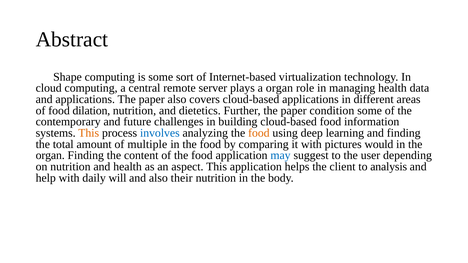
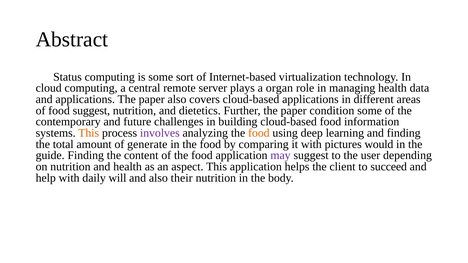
Shape: Shape -> Status
food dilation: dilation -> suggest
involves colour: blue -> purple
multiple: multiple -> generate
organ at (50, 156): organ -> guide
may colour: blue -> purple
analysis: analysis -> succeed
